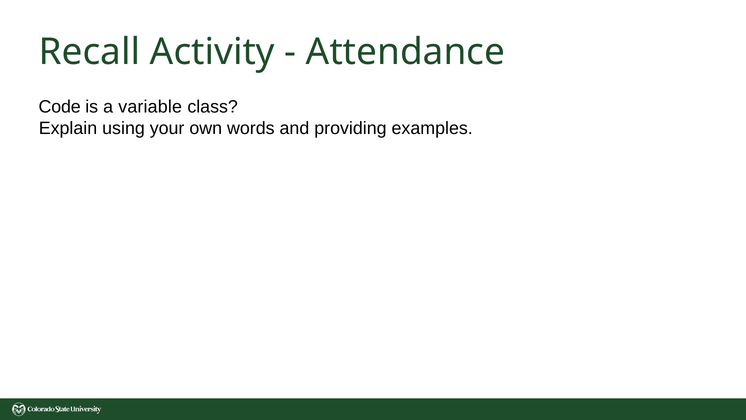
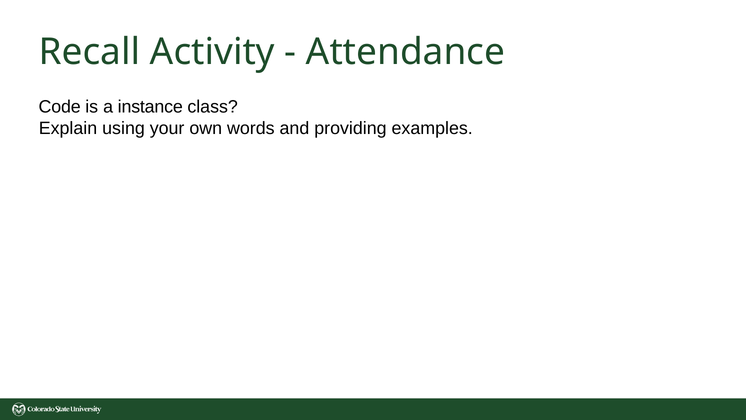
variable: variable -> instance
